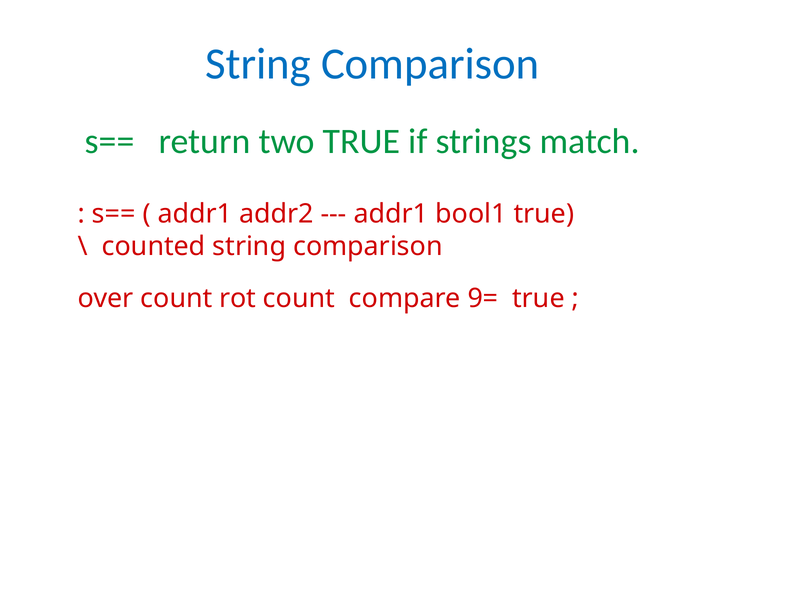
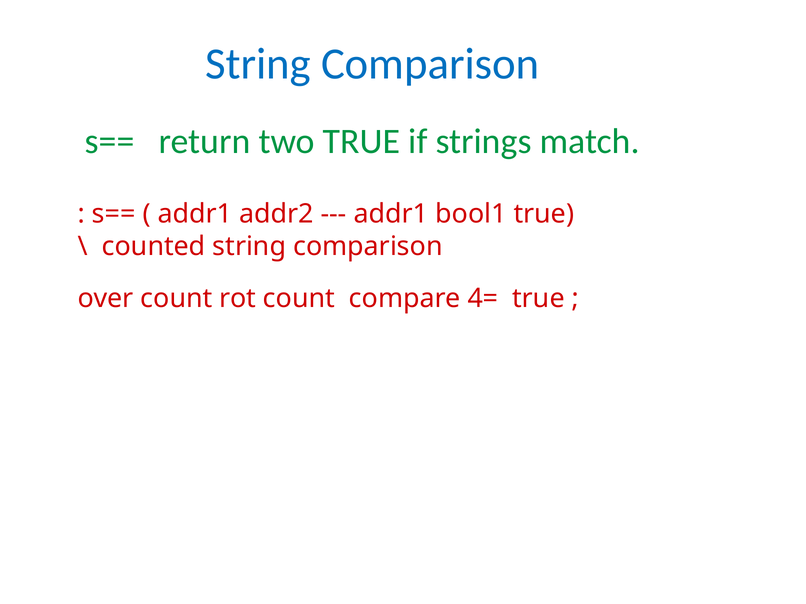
9=: 9= -> 4=
